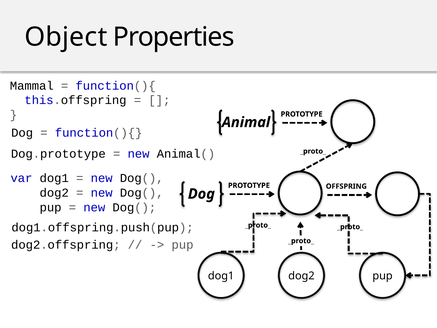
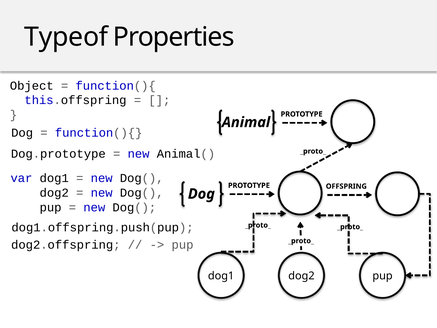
Object: Object -> Typeof
Mammal: Mammal -> Object
